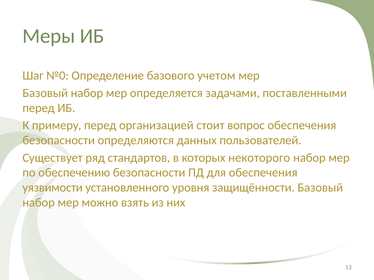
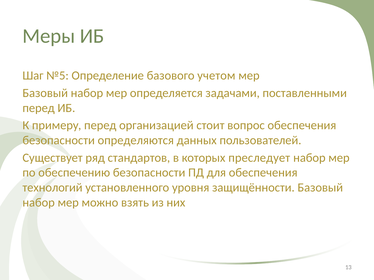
№0: №0 -> №5
некоторого: некоторого -> преследует
уязвимости: уязвимости -> технологий
